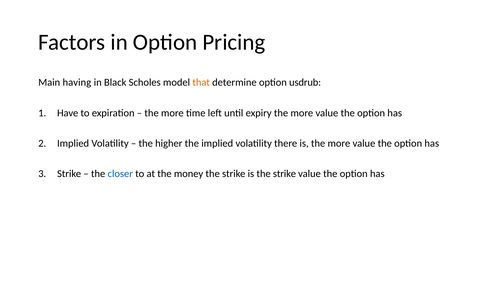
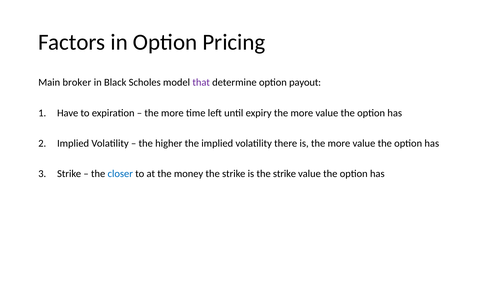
having: having -> broker
that colour: orange -> purple
usdrub: usdrub -> payout
